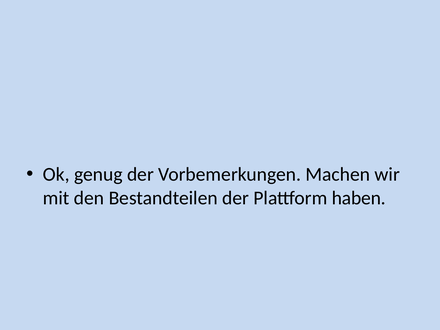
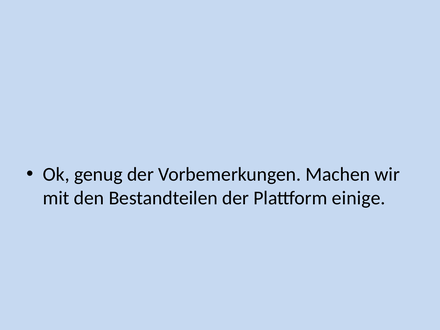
haben: haben -> einige
